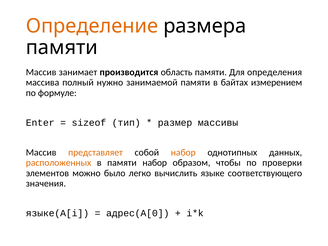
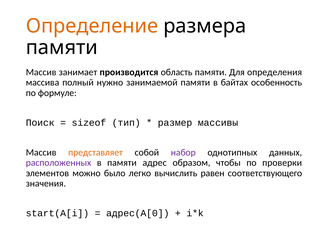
измерением: измерением -> особенность
Enter: Enter -> Поиск
набор at (183, 152) colour: orange -> purple
расположенных colour: orange -> purple
памяти набор: набор -> адрес
языке: языке -> равен
языке(A[i: языке(A[i -> start(A[i
